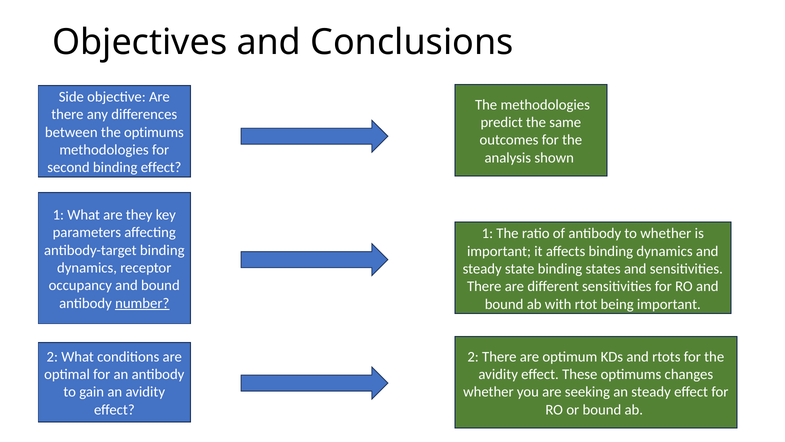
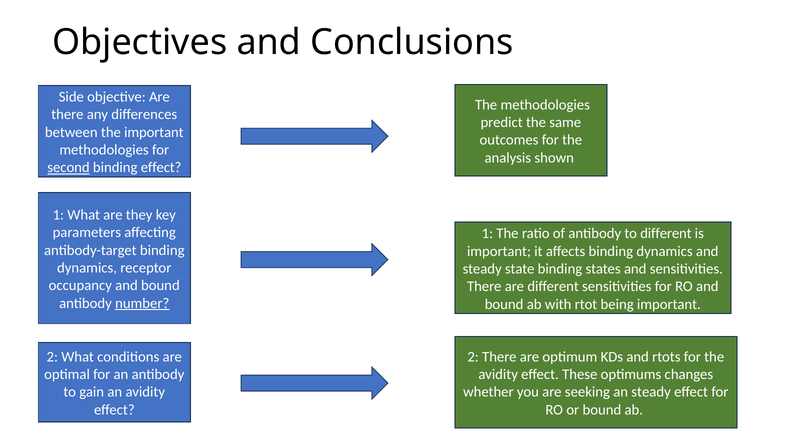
the optimums: optimums -> important
second underline: none -> present
to whether: whether -> different
